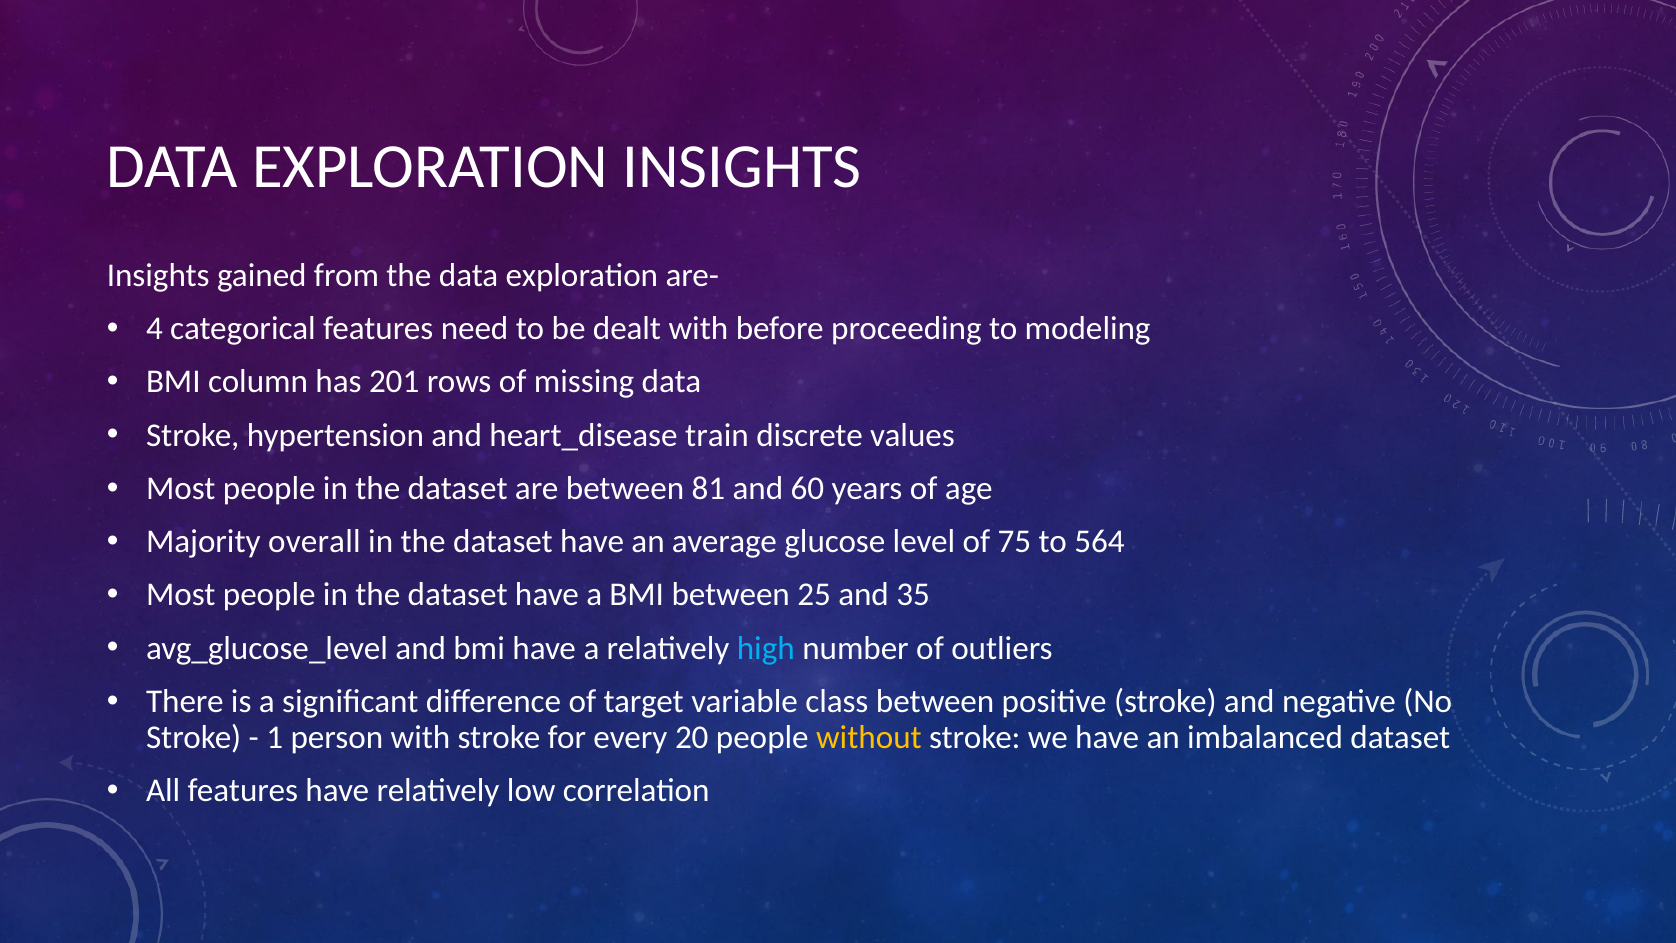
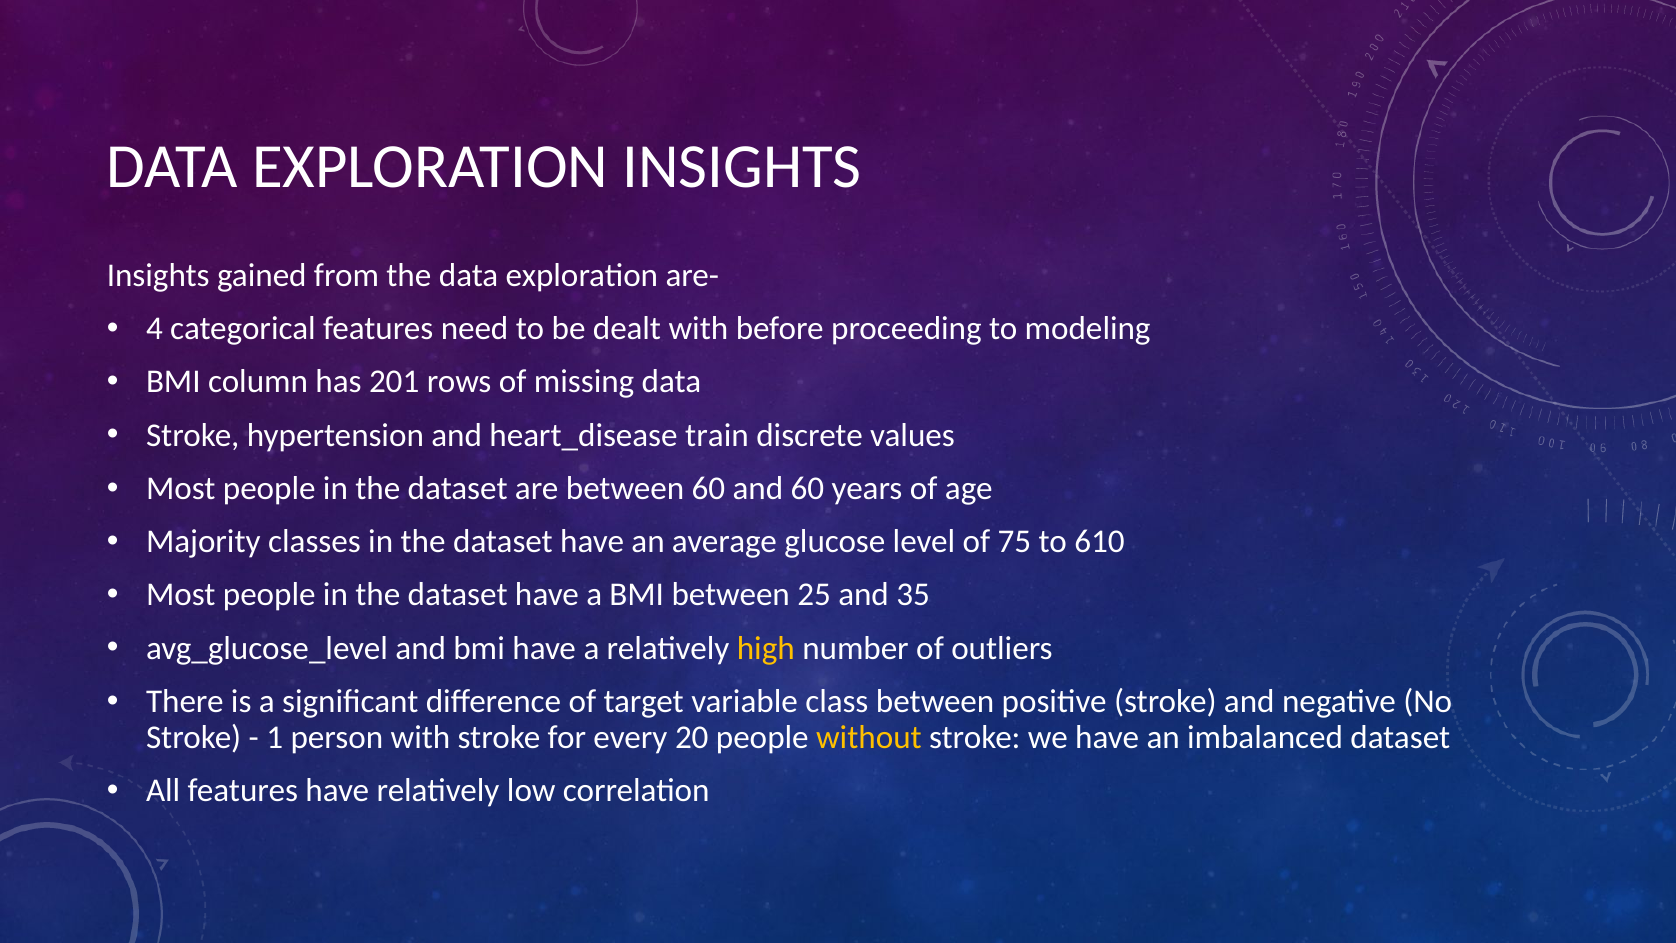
between 81: 81 -> 60
overall: overall -> classes
564: 564 -> 610
high colour: light blue -> yellow
